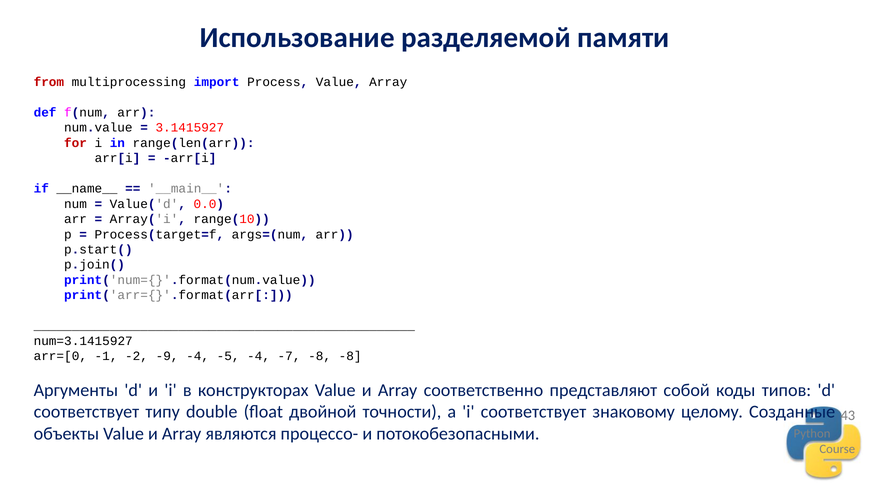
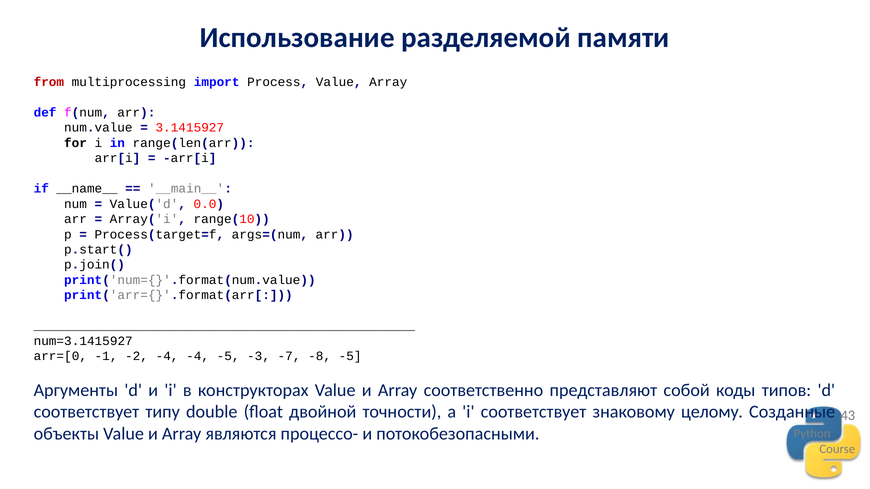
for colour: red -> black
-2 -9: -9 -> -4
-5 -4: -4 -> -3
-8 -8: -8 -> -5
